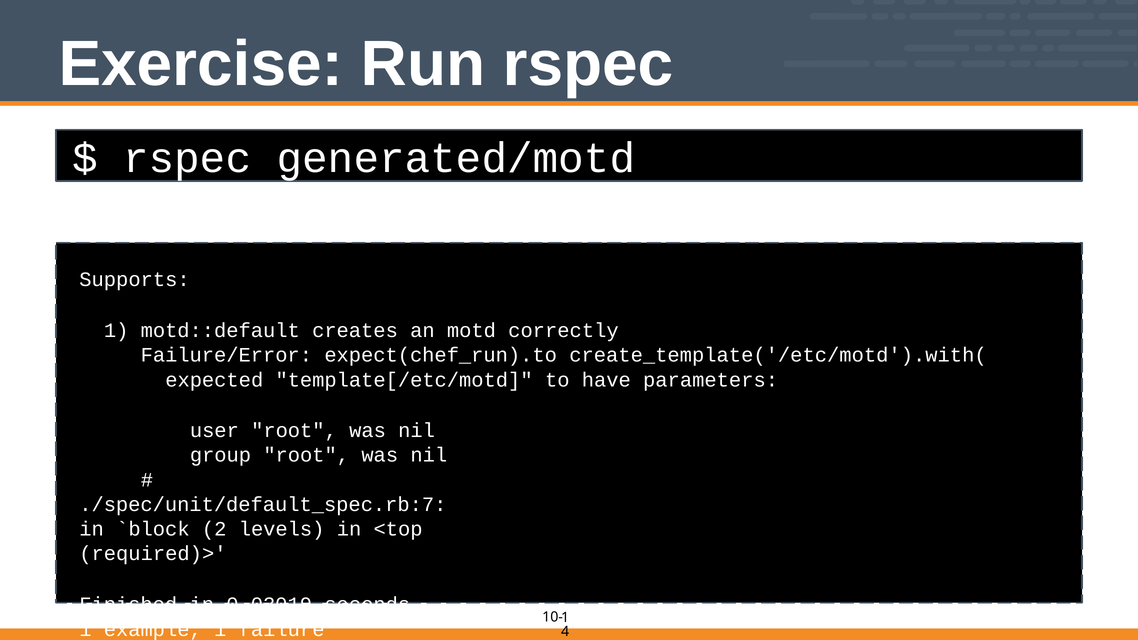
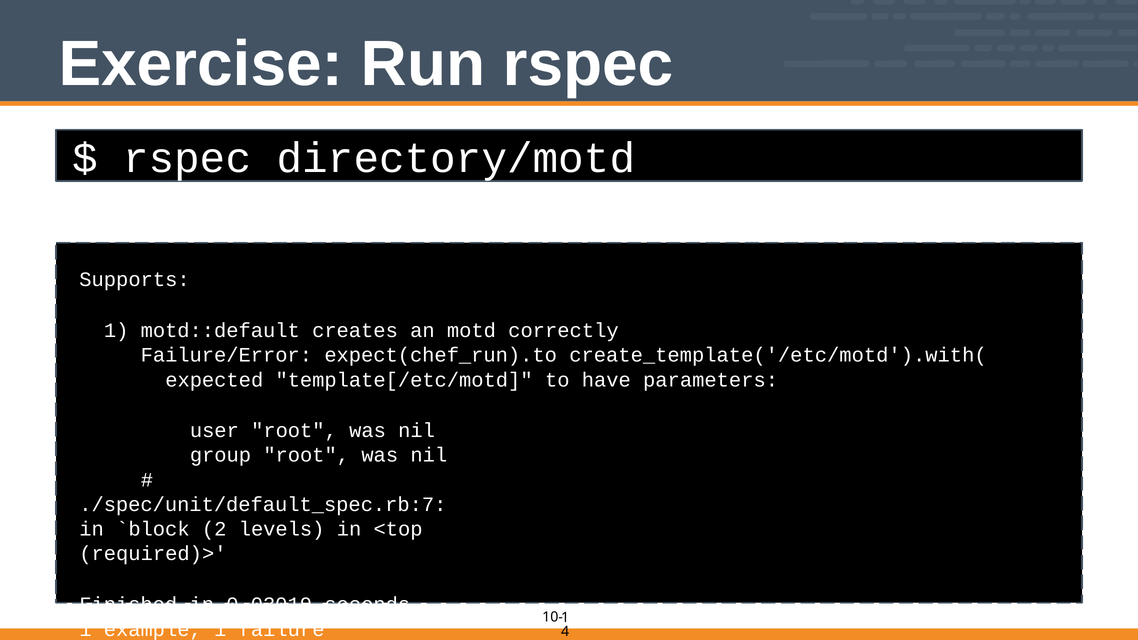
generated/motd: generated/motd -> directory/motd
